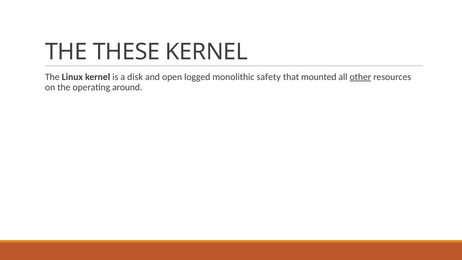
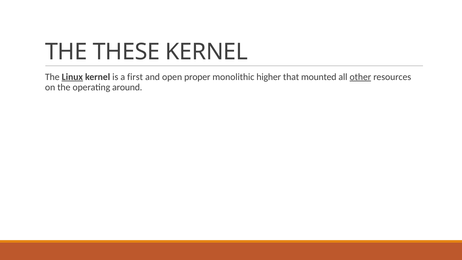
Linux underline: none -> present
disk: disk -> first
logged: logged -> proper
safety: safety -> higher
